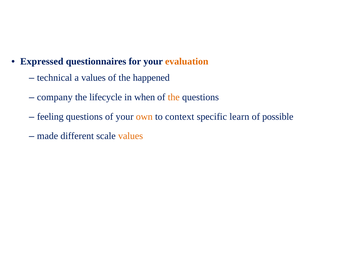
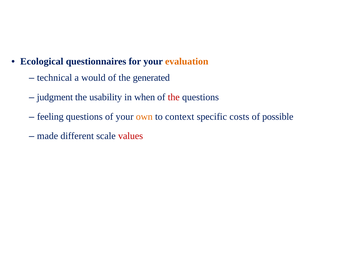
Expressed: Expressed -> Ecological
a values: values -> would
happened: happened -> generated
company: company -> judgment
lifecycle: lifecycle -> usability
the at (174, 97) colour: orange -> red
learn: learn -> costs
values at (131, 136) colour: orange -> red
